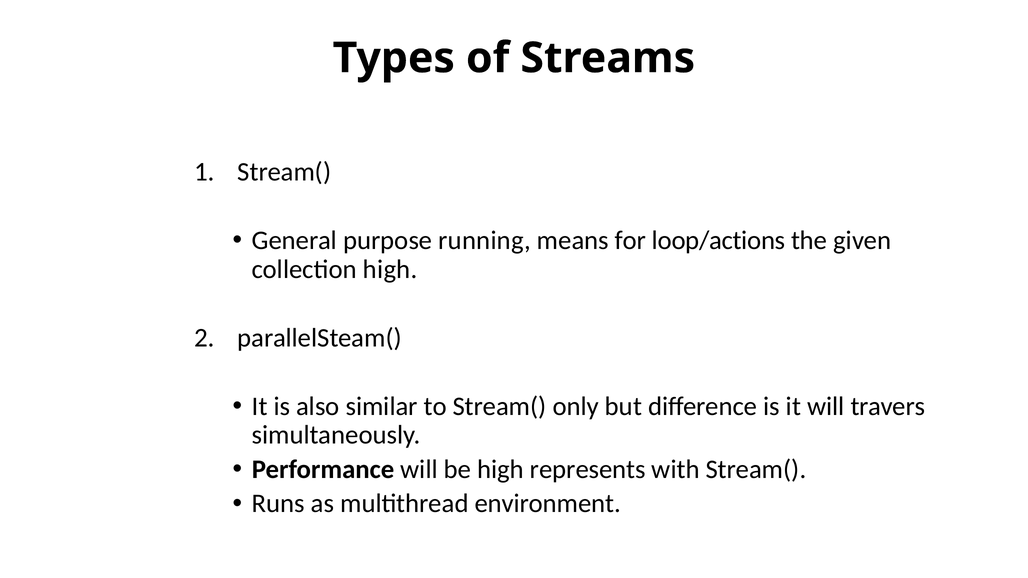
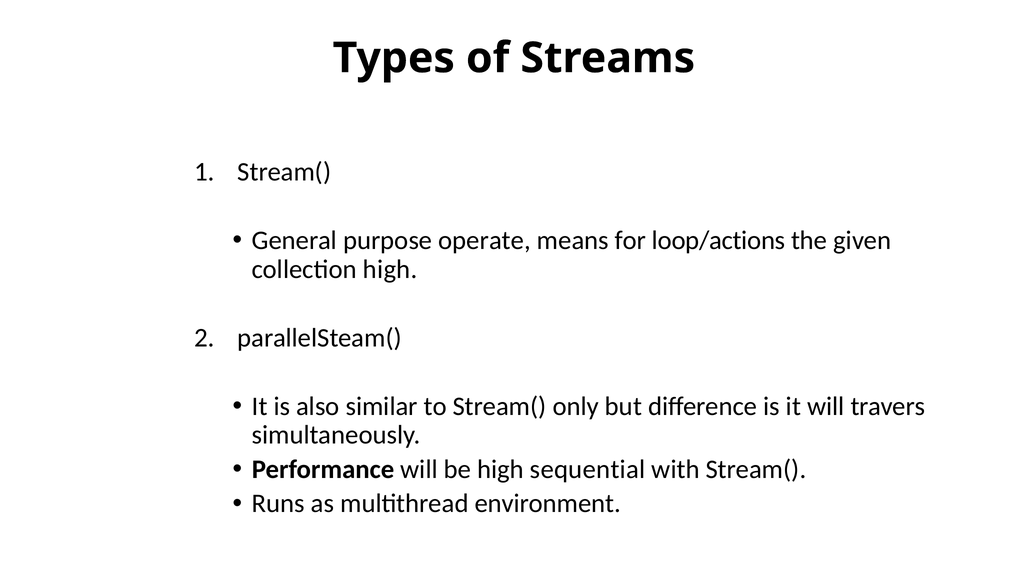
running: running -> operate
represents: represents -> sequential
